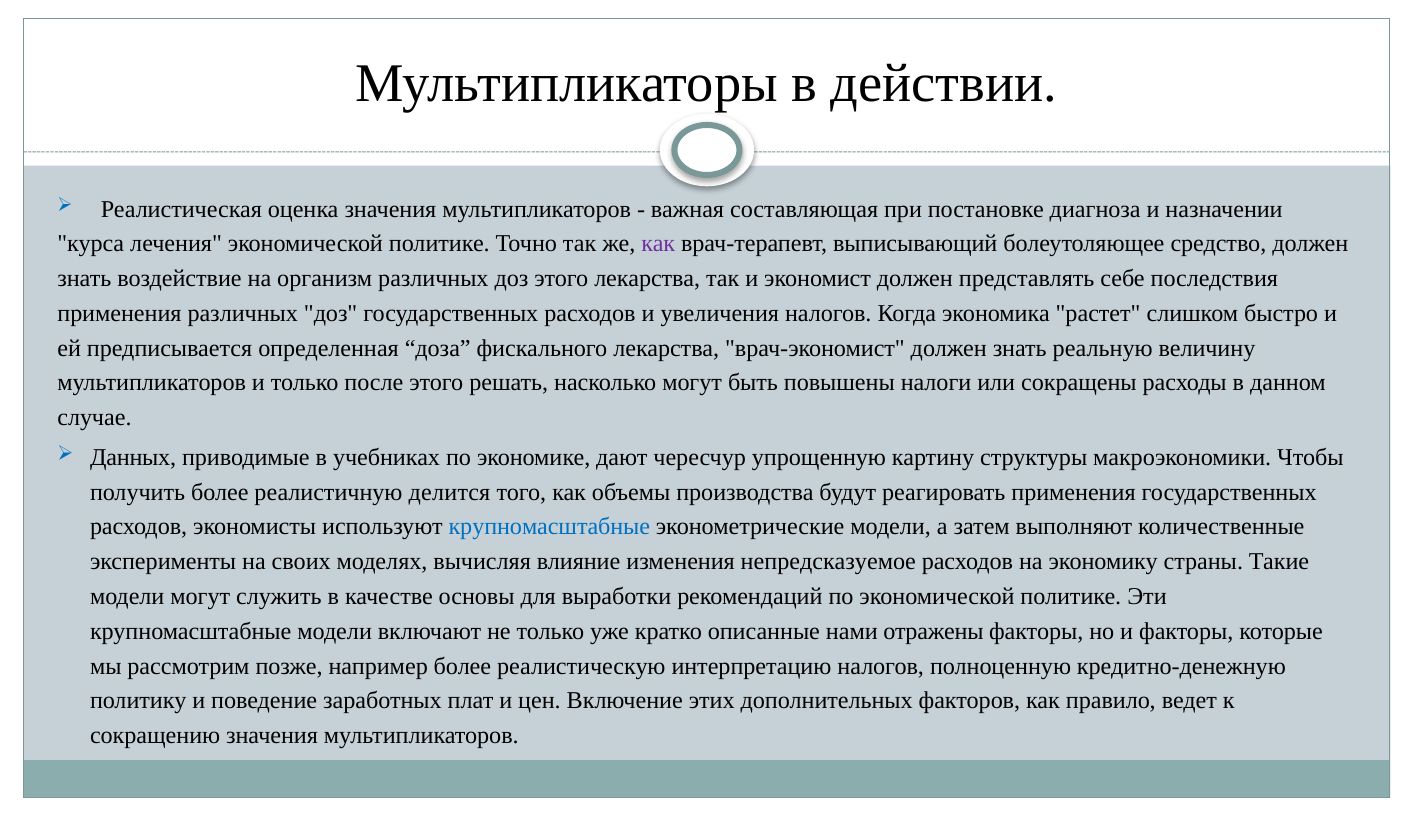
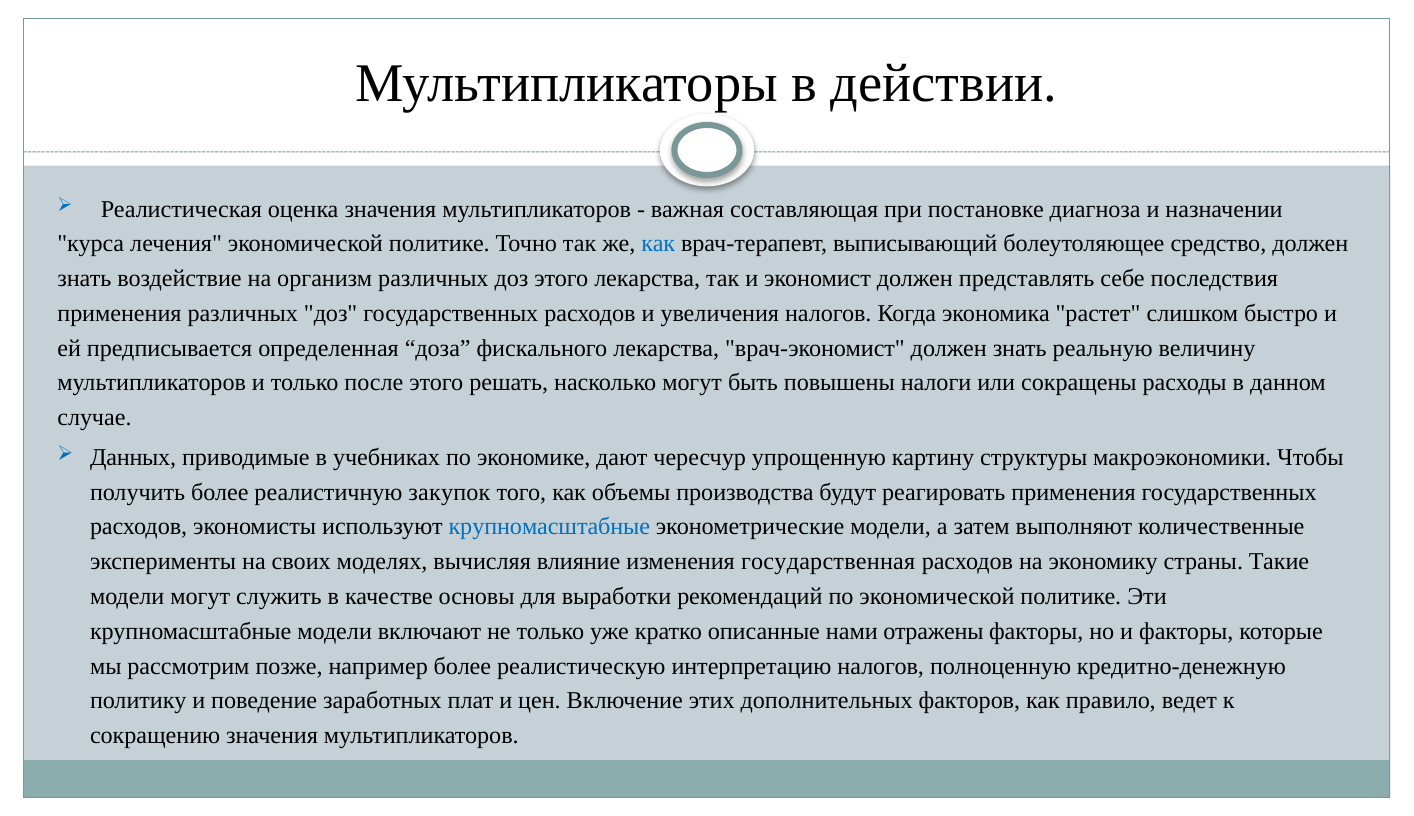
как at (658, 244) colour: purple -> blue
делится: делится -> закупок
непредсказуемое: непредсказуемое -> государственная
